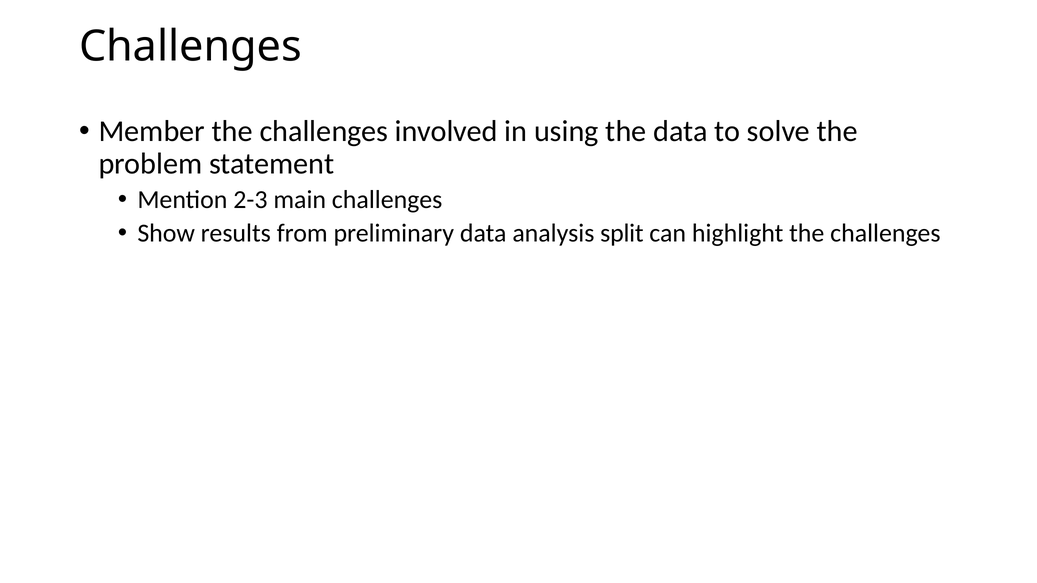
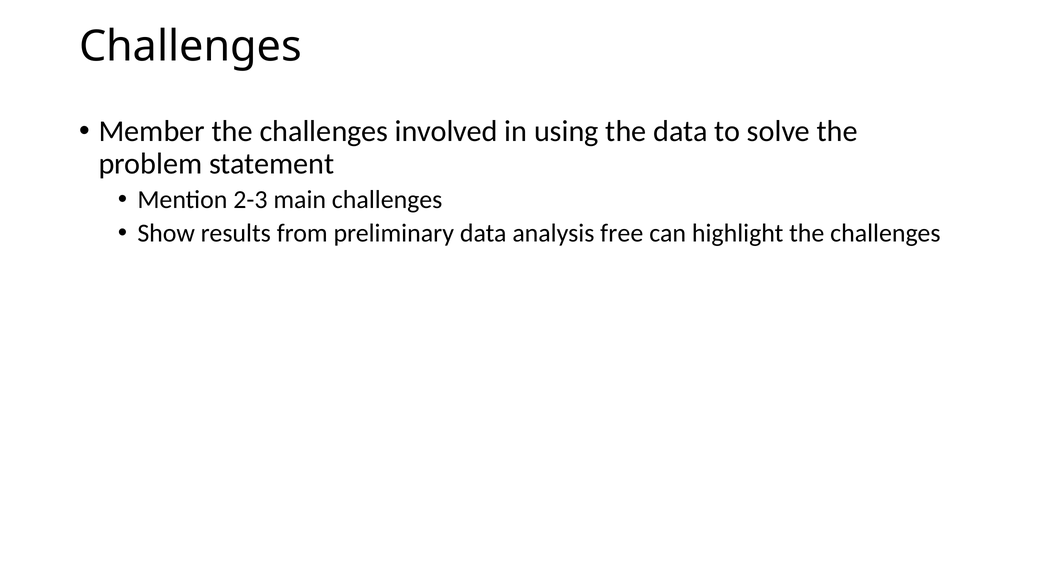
split: split -> free
